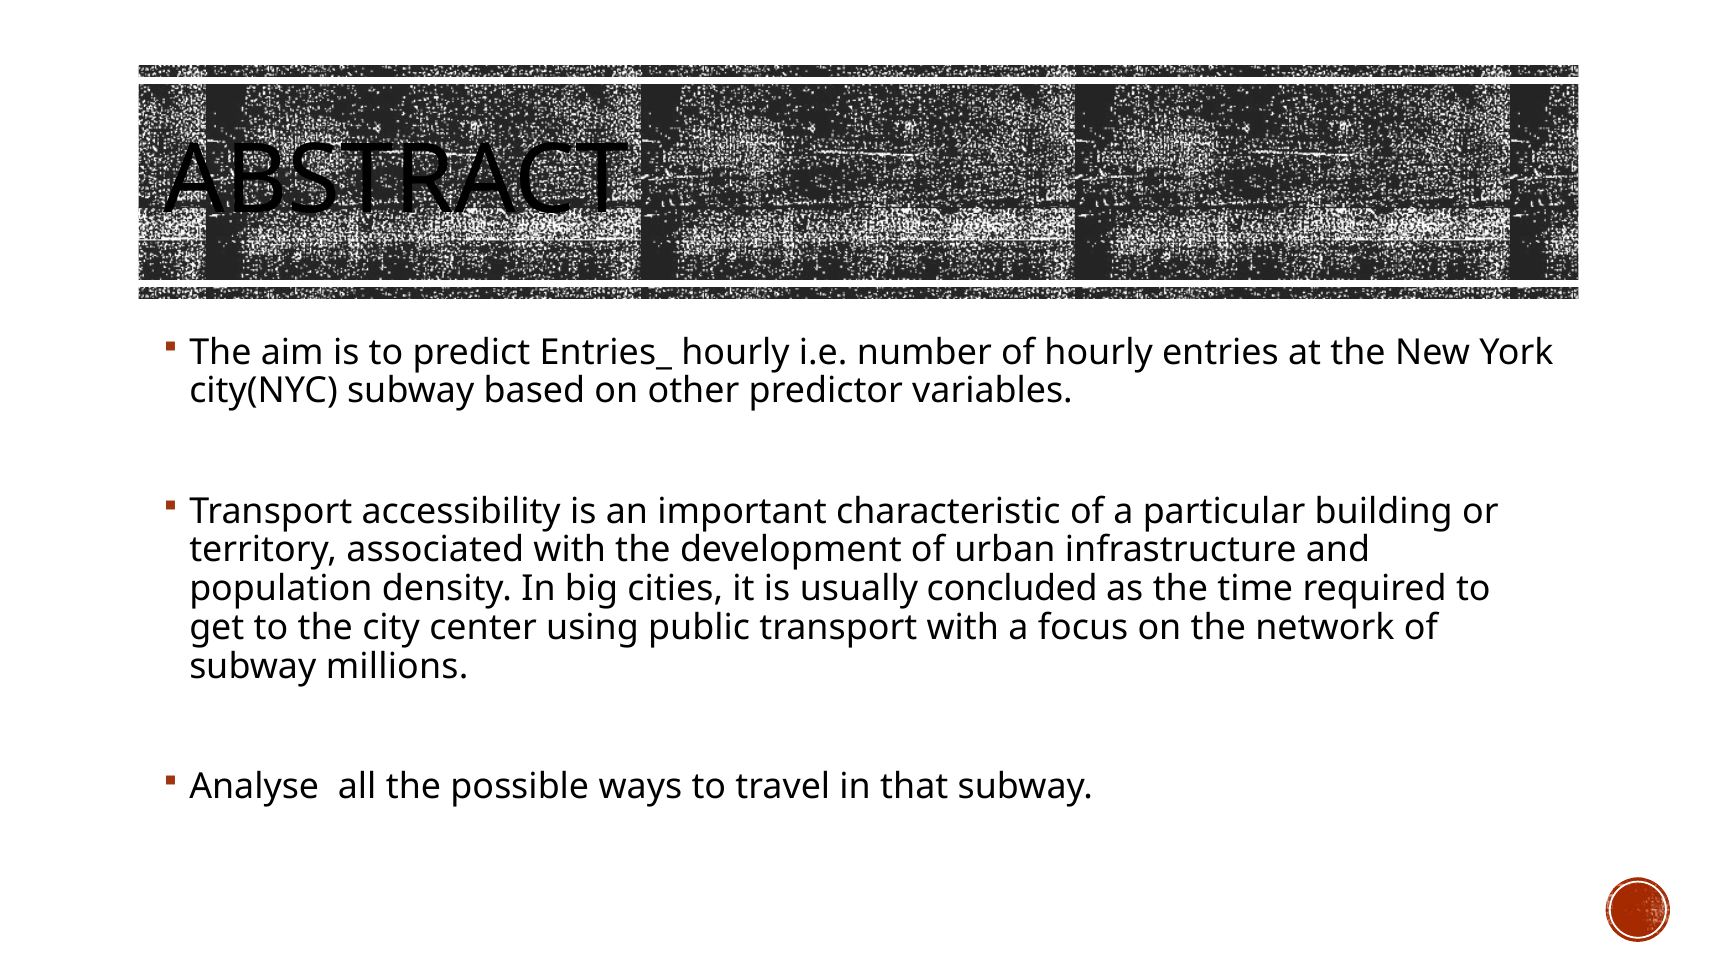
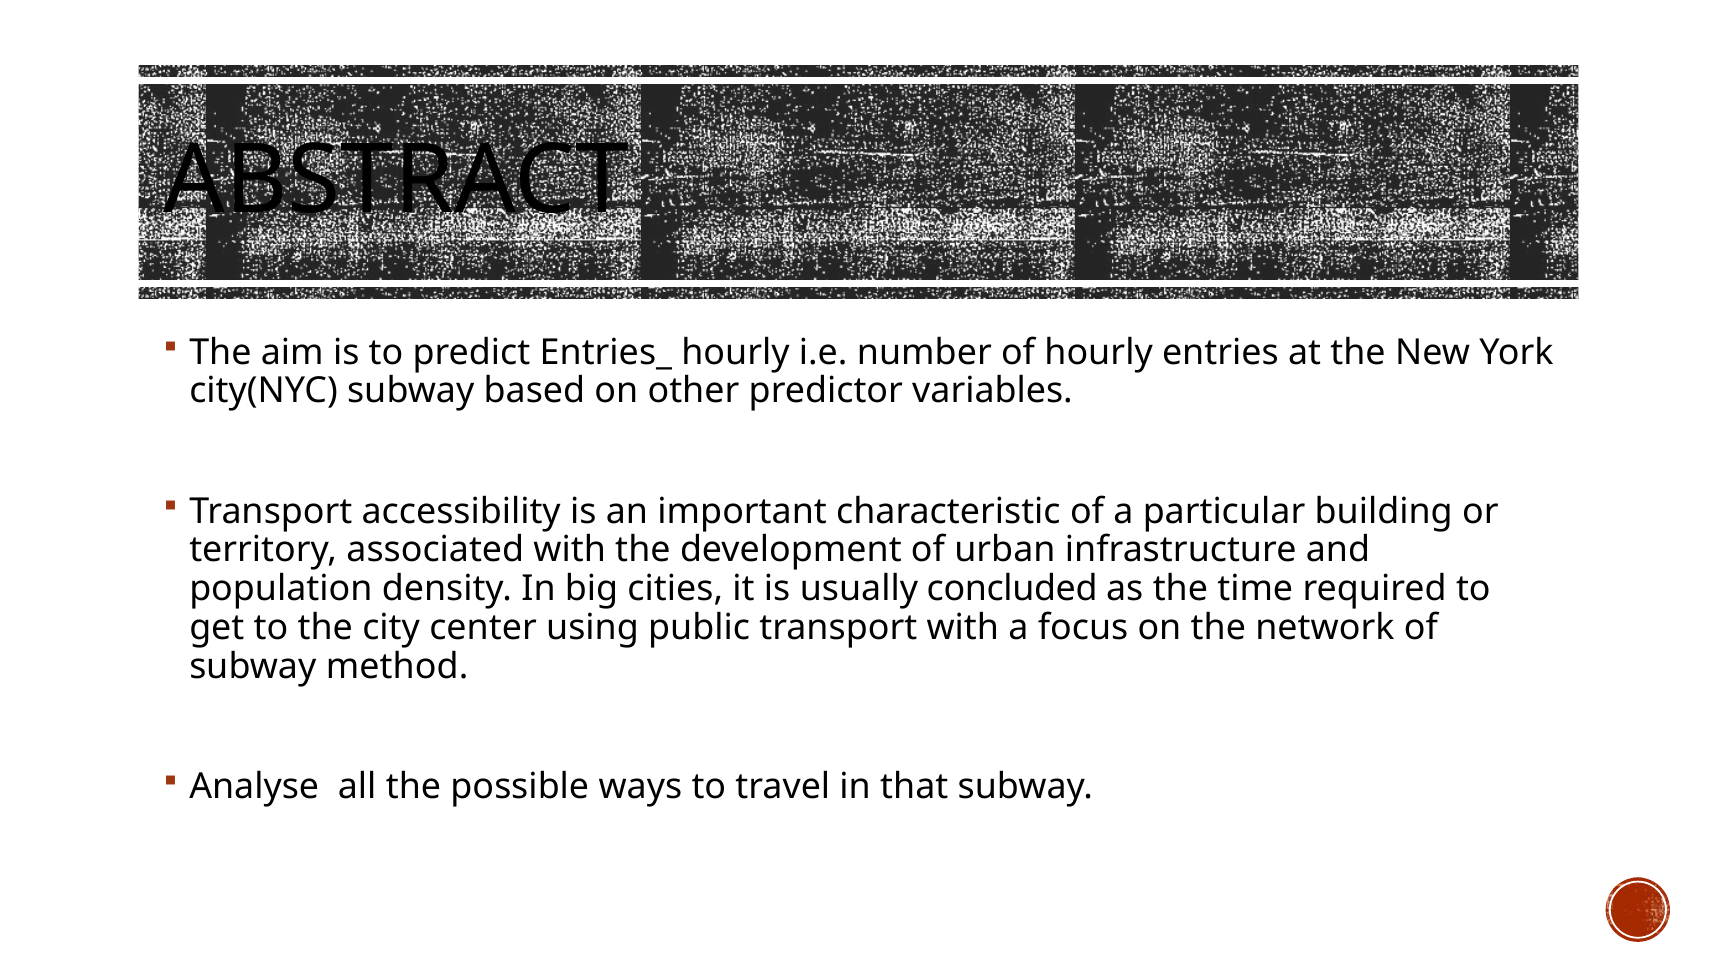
millions: millions -> method
